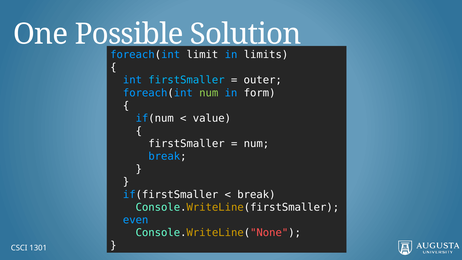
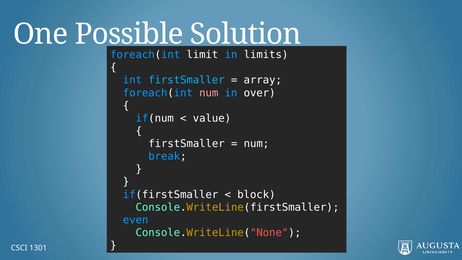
outer: outer -> array
num at (209, 93) colour: light green -> pink
form: form -> over
break at (256, 194): break -> block
